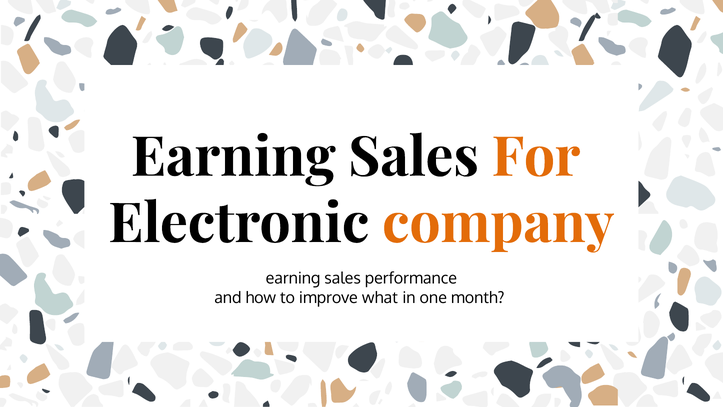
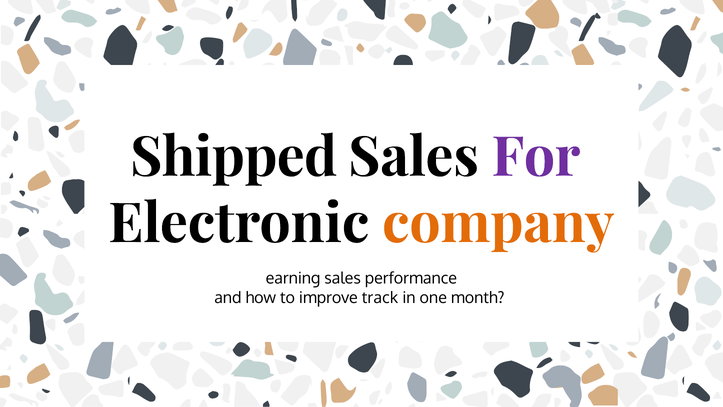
Earning at (233, 157): Earning -> Shipped
For colour: orange -> purple
what: what -> track
